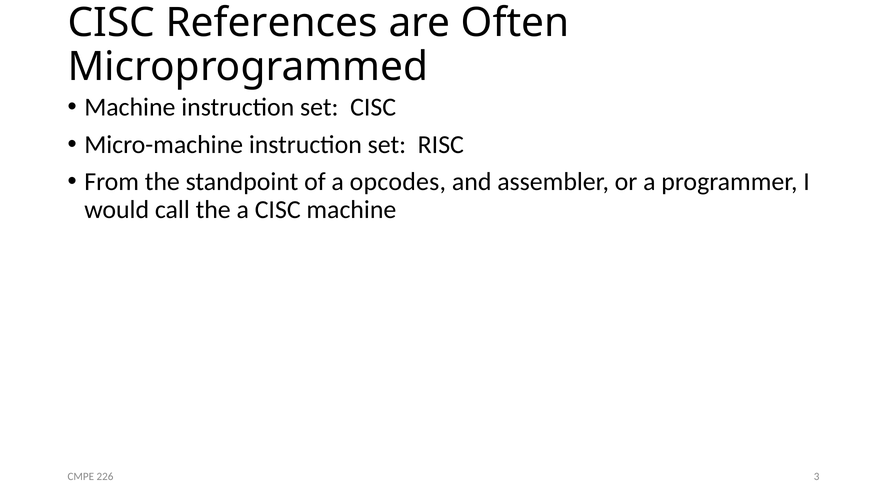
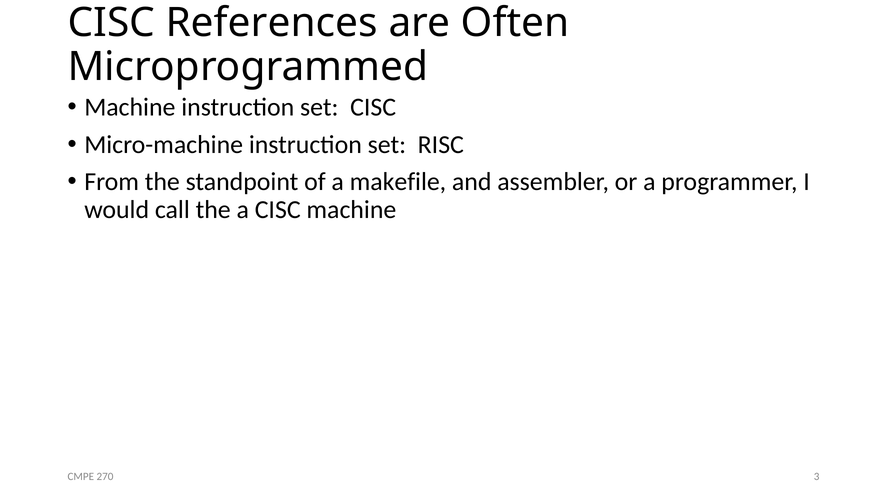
opcodes: opcodes -> makefile
226: 226 -> 270
